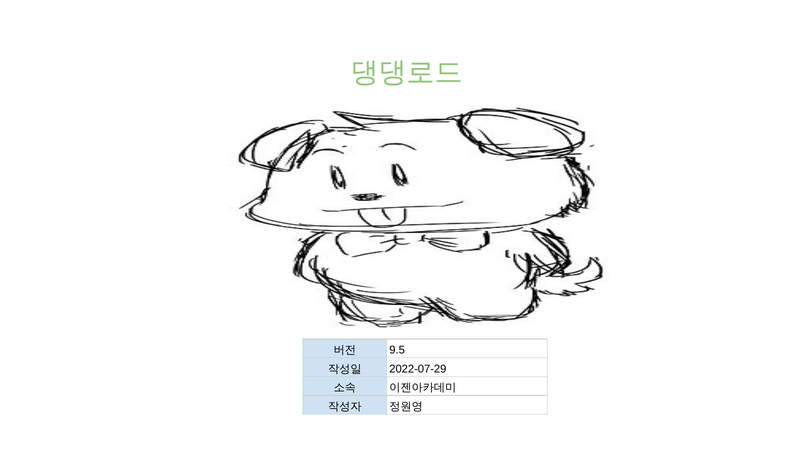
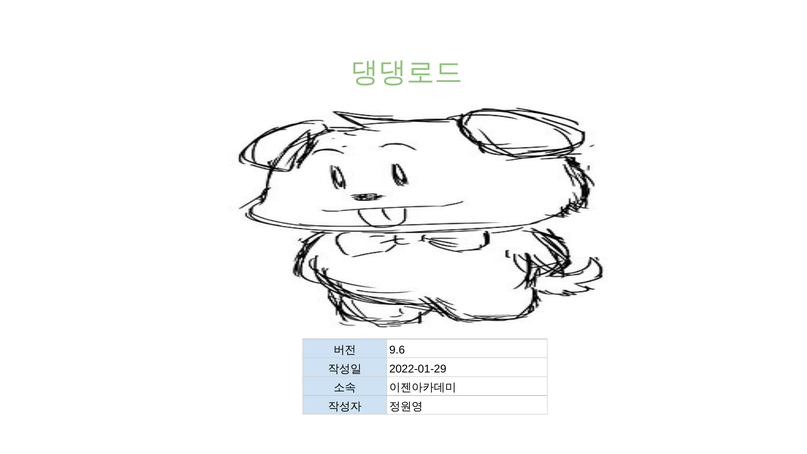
9.5: 9.5 -> 9.6
2022-07-29: 2022-07-29 -> 2022-01-29
